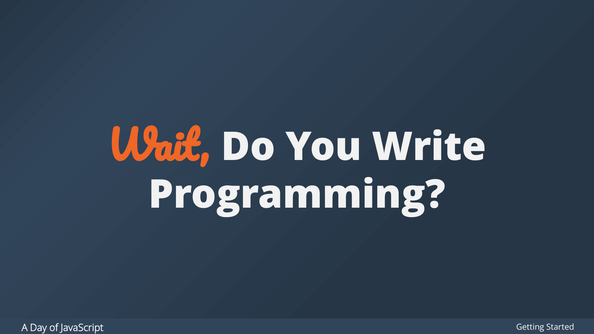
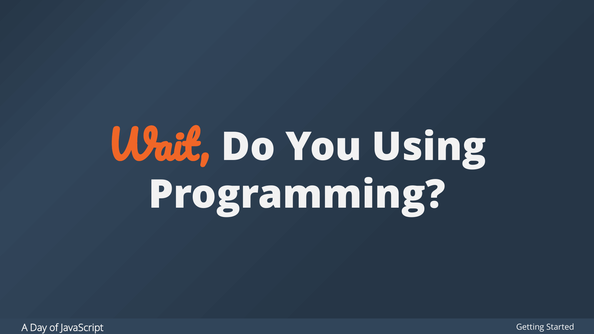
Write: Write -> Using
